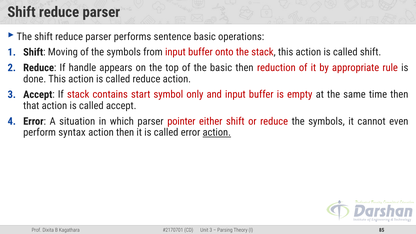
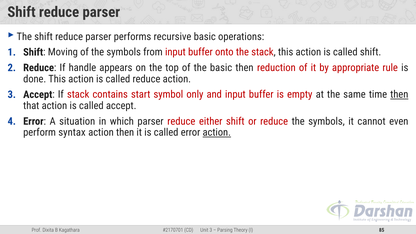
sentence: sentence -> recursive
then at (399, 94) underline: none -> present
parser pointer: pointer -> reduce
